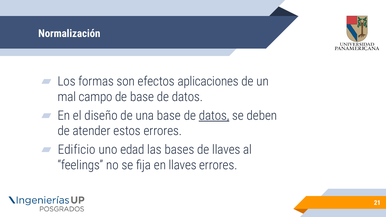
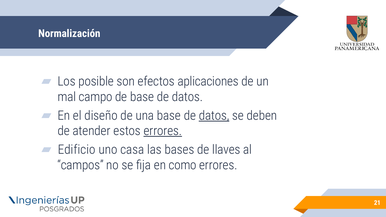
formas: formas -> posible
errores at (163, 131) underline: none -> present
edad: edad -> casa
feelings: feelings -> campos
en llaves: llaves -> como
